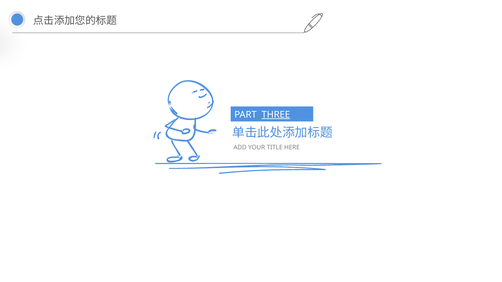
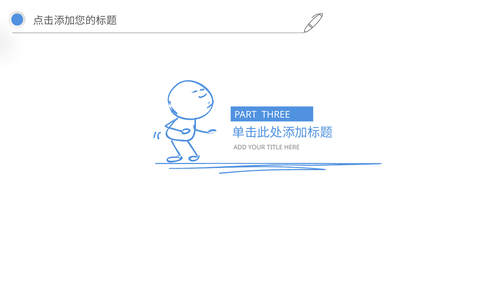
THREE underline: present -> none
